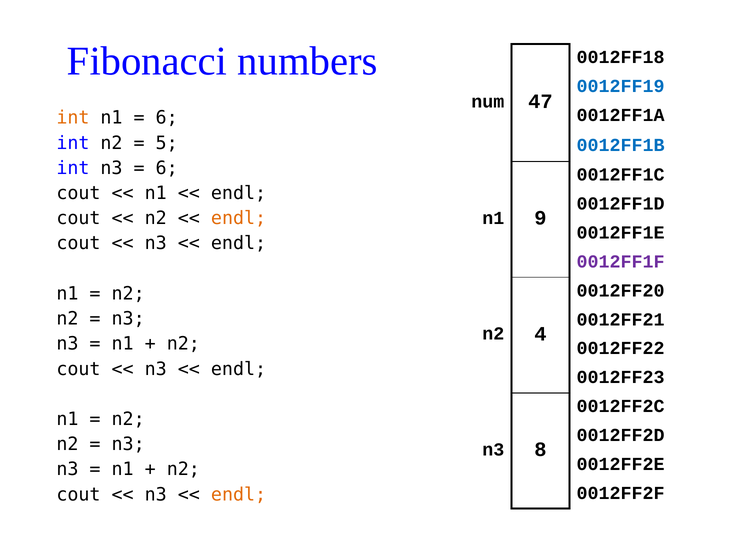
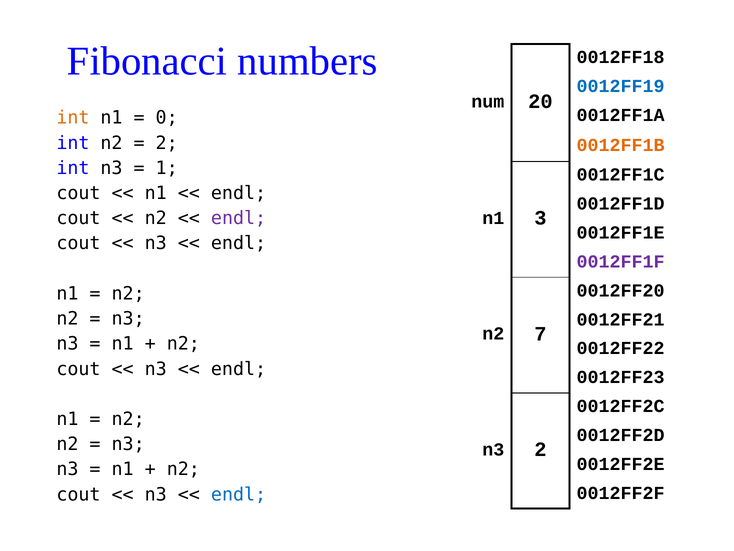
47: 47 -> 20
6 at (167, 118): 6 -> 0
5 at (167, 143): 5 -> 2
0012FF1B colour: blue -> orange
6 at (167, 168): 6 -> 1
endl at (239, 218) colour: orange -> purple
9: 9 -> 3
4: 4 -> 7
n3 8: 8 -> 2
endl at (239, 494) colour: orange -> blue
